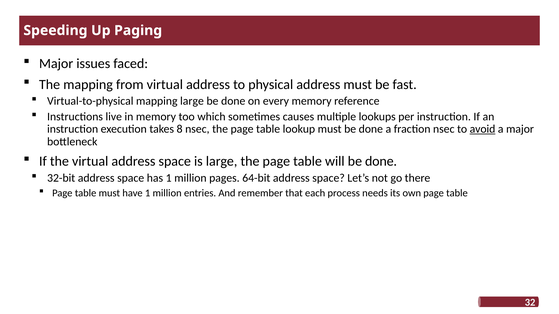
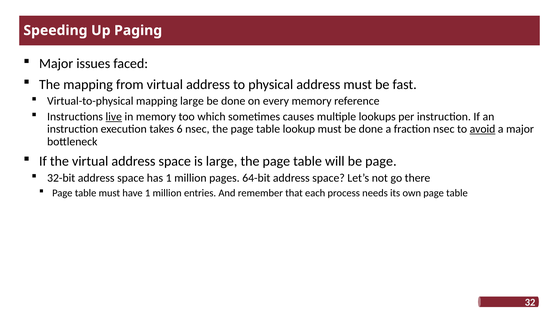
live underline: none -> present
8: 8 -> 6
will be done: done -> page
